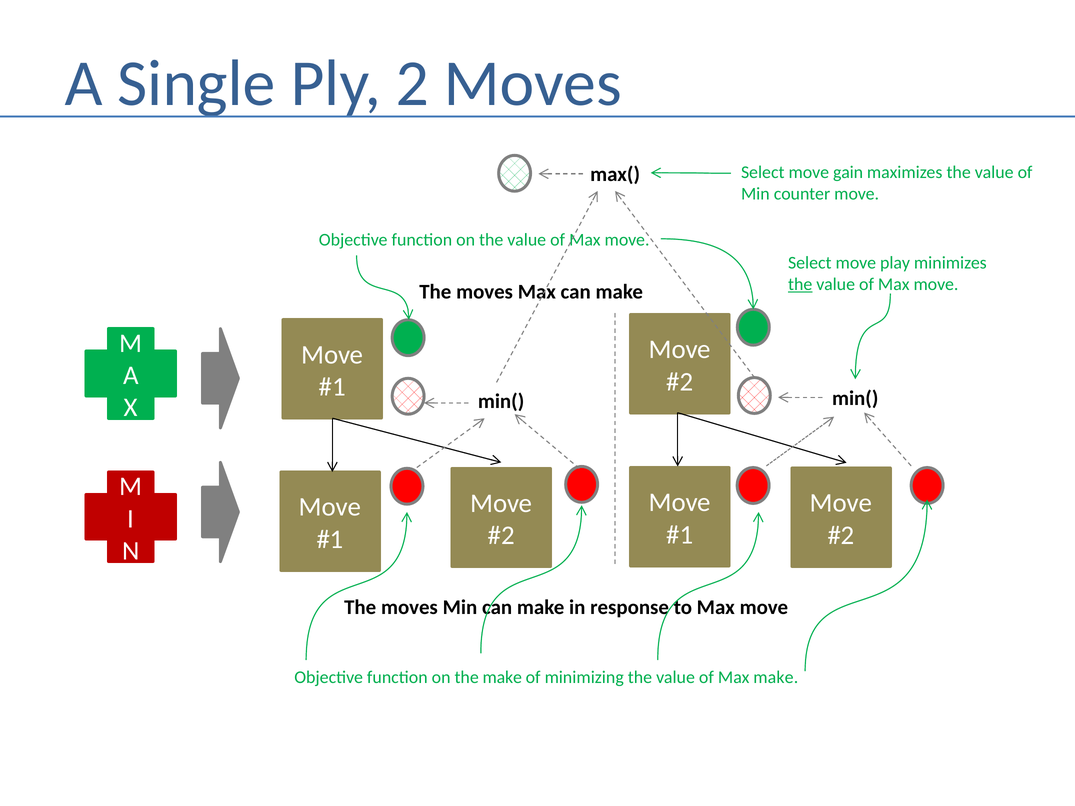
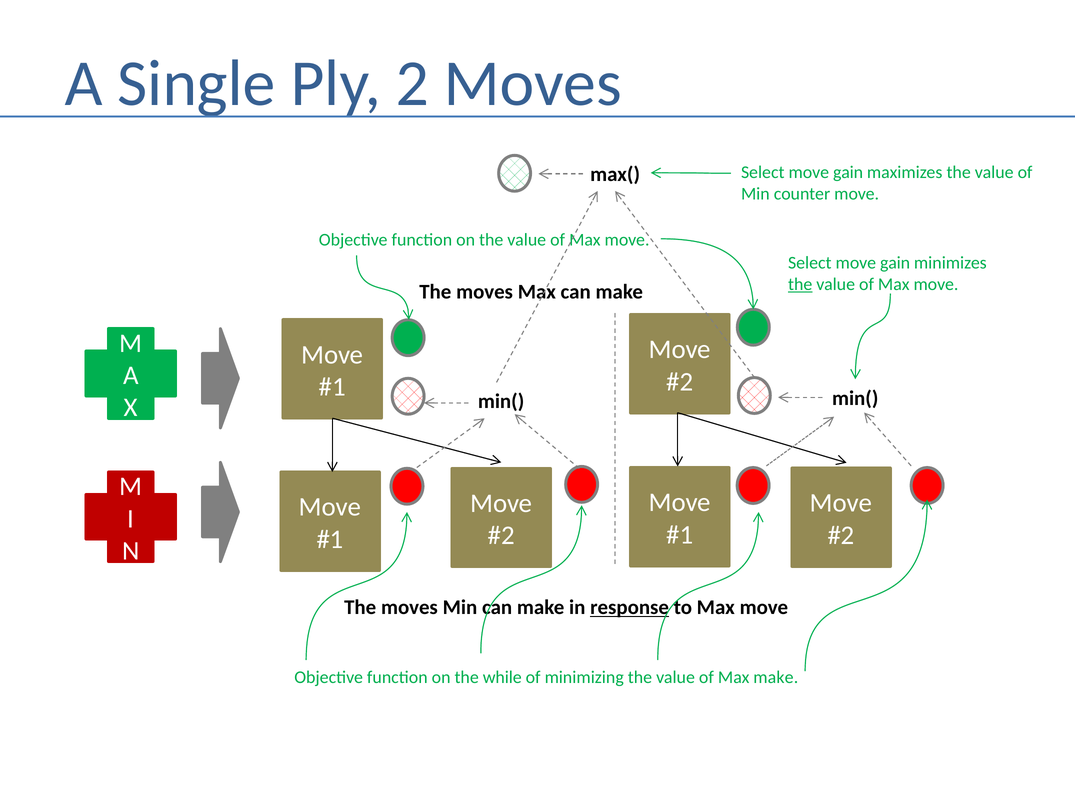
play at (895, 263): play -> gain
response underline: none -> present
the make: make -> while
